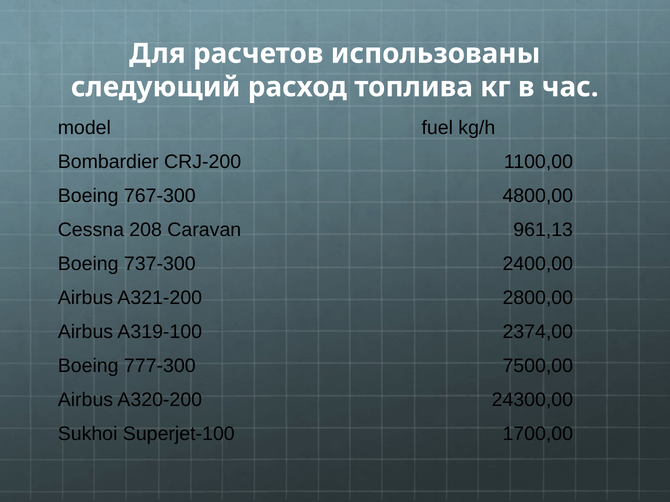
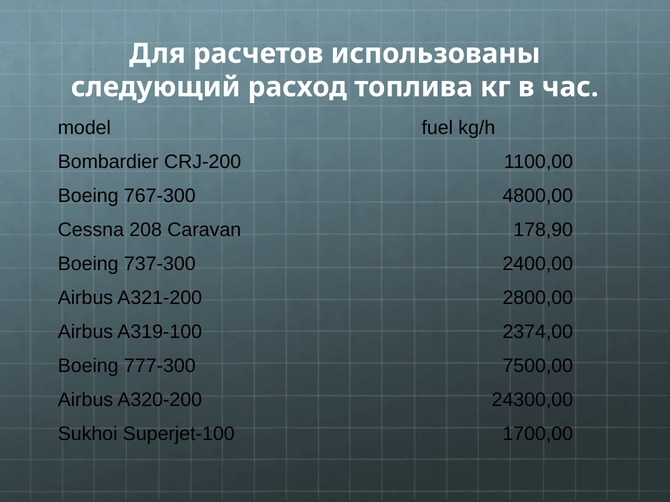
961,13: 961,13 -> 178,90
